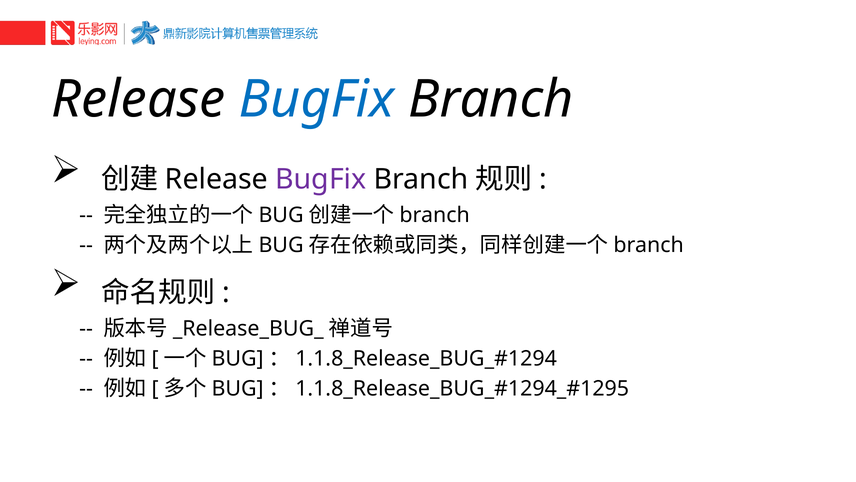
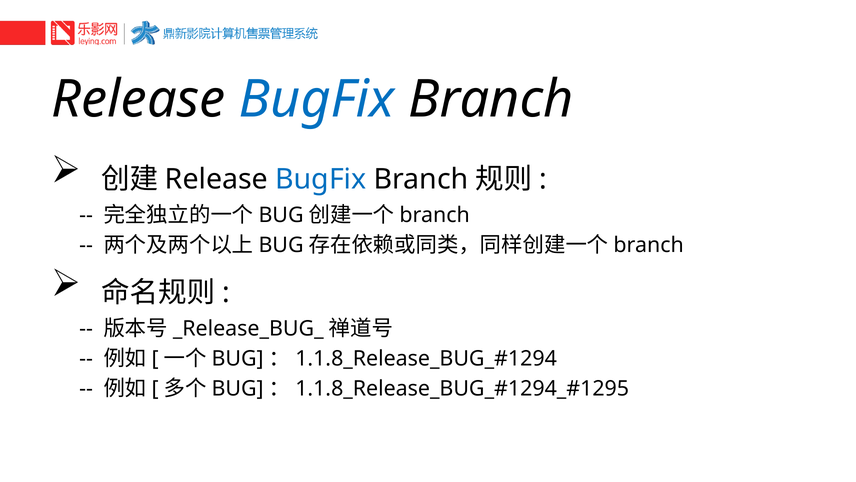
BugFix at (321, 179) colour: purple -> blue
